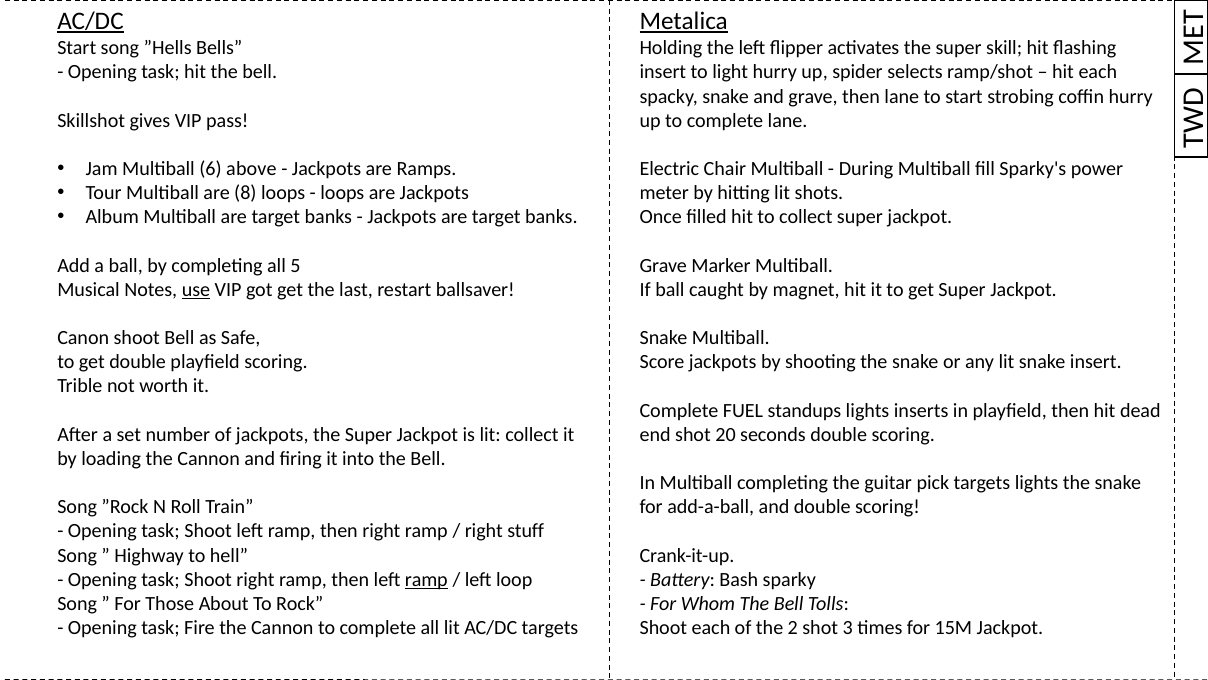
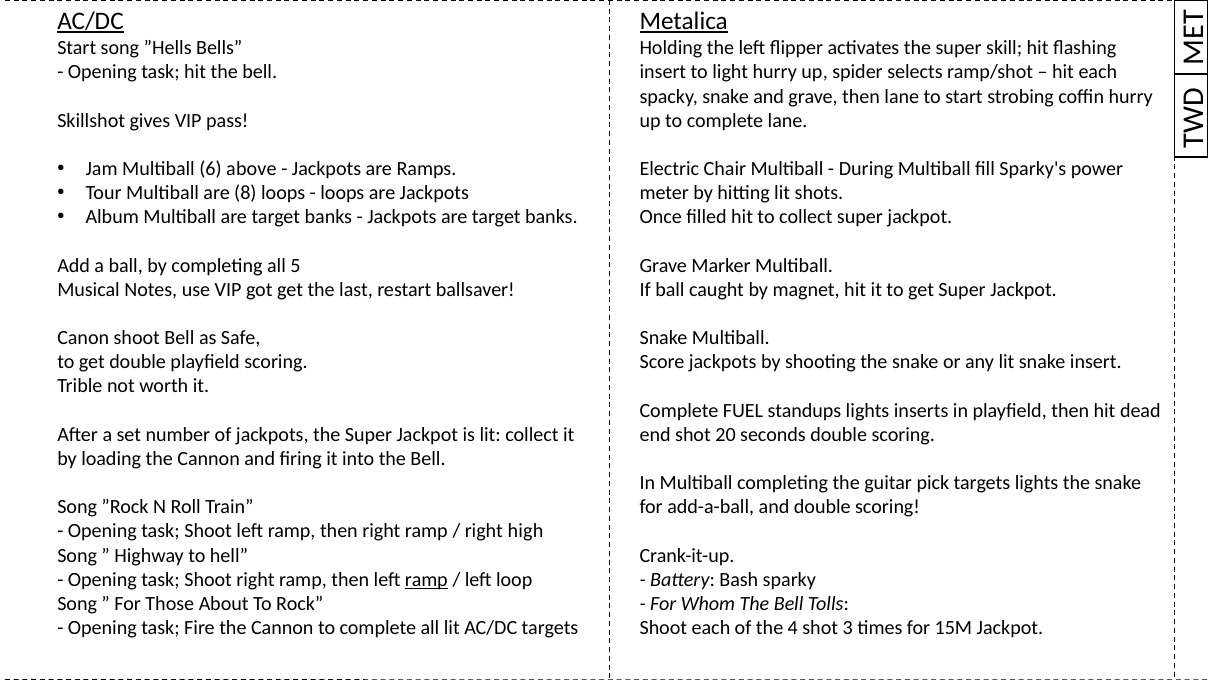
use underline: present -> none
stuff: stuff -> high
2: 2 -> 4
